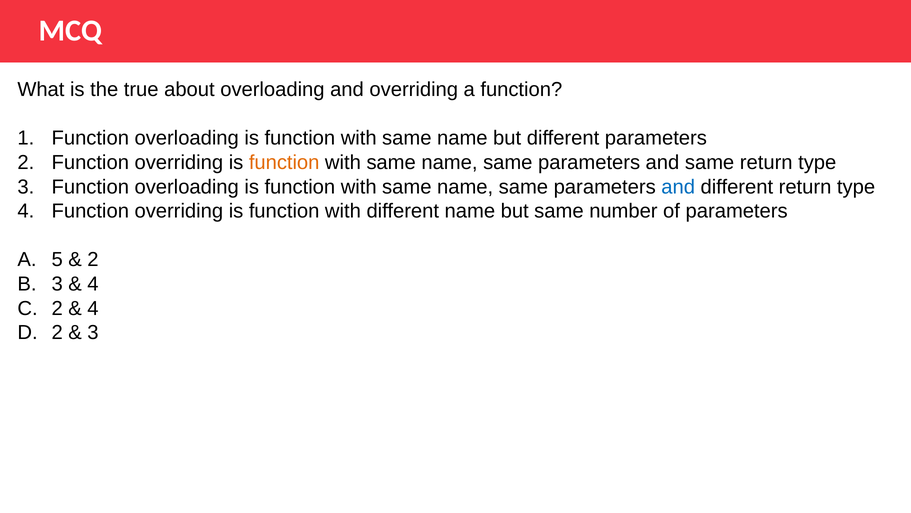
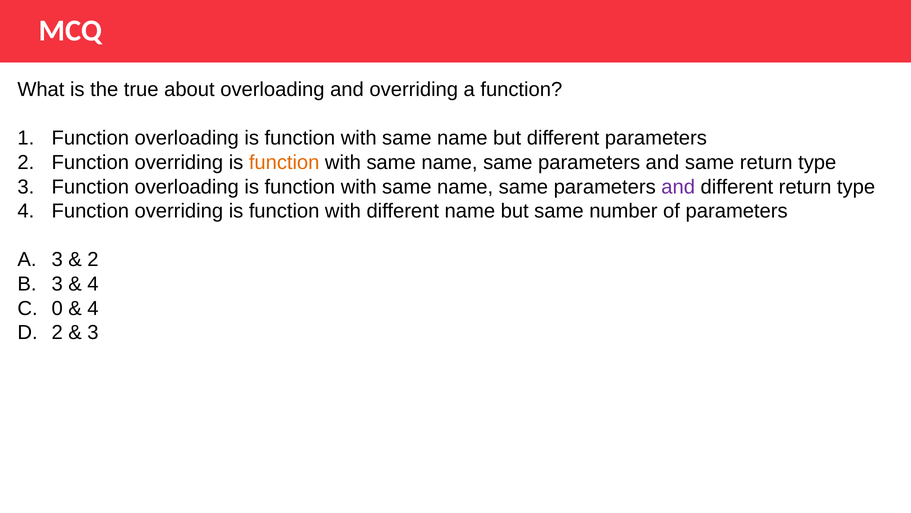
and at (678, 187) colour: blue -> purple
A 5: 5 -> 3
2 at (57, 308): 2 -> 0
